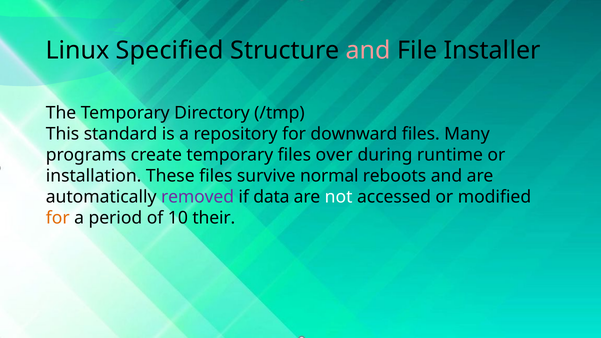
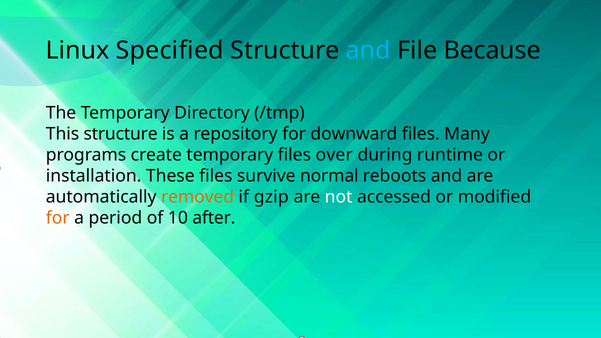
and at (368, 50) colour: pink -> light blue
Installer: Installer -> Because
This standard: standard -> structure
removed colour: purple -> orange
data: data -> gzip
their: their -> after
